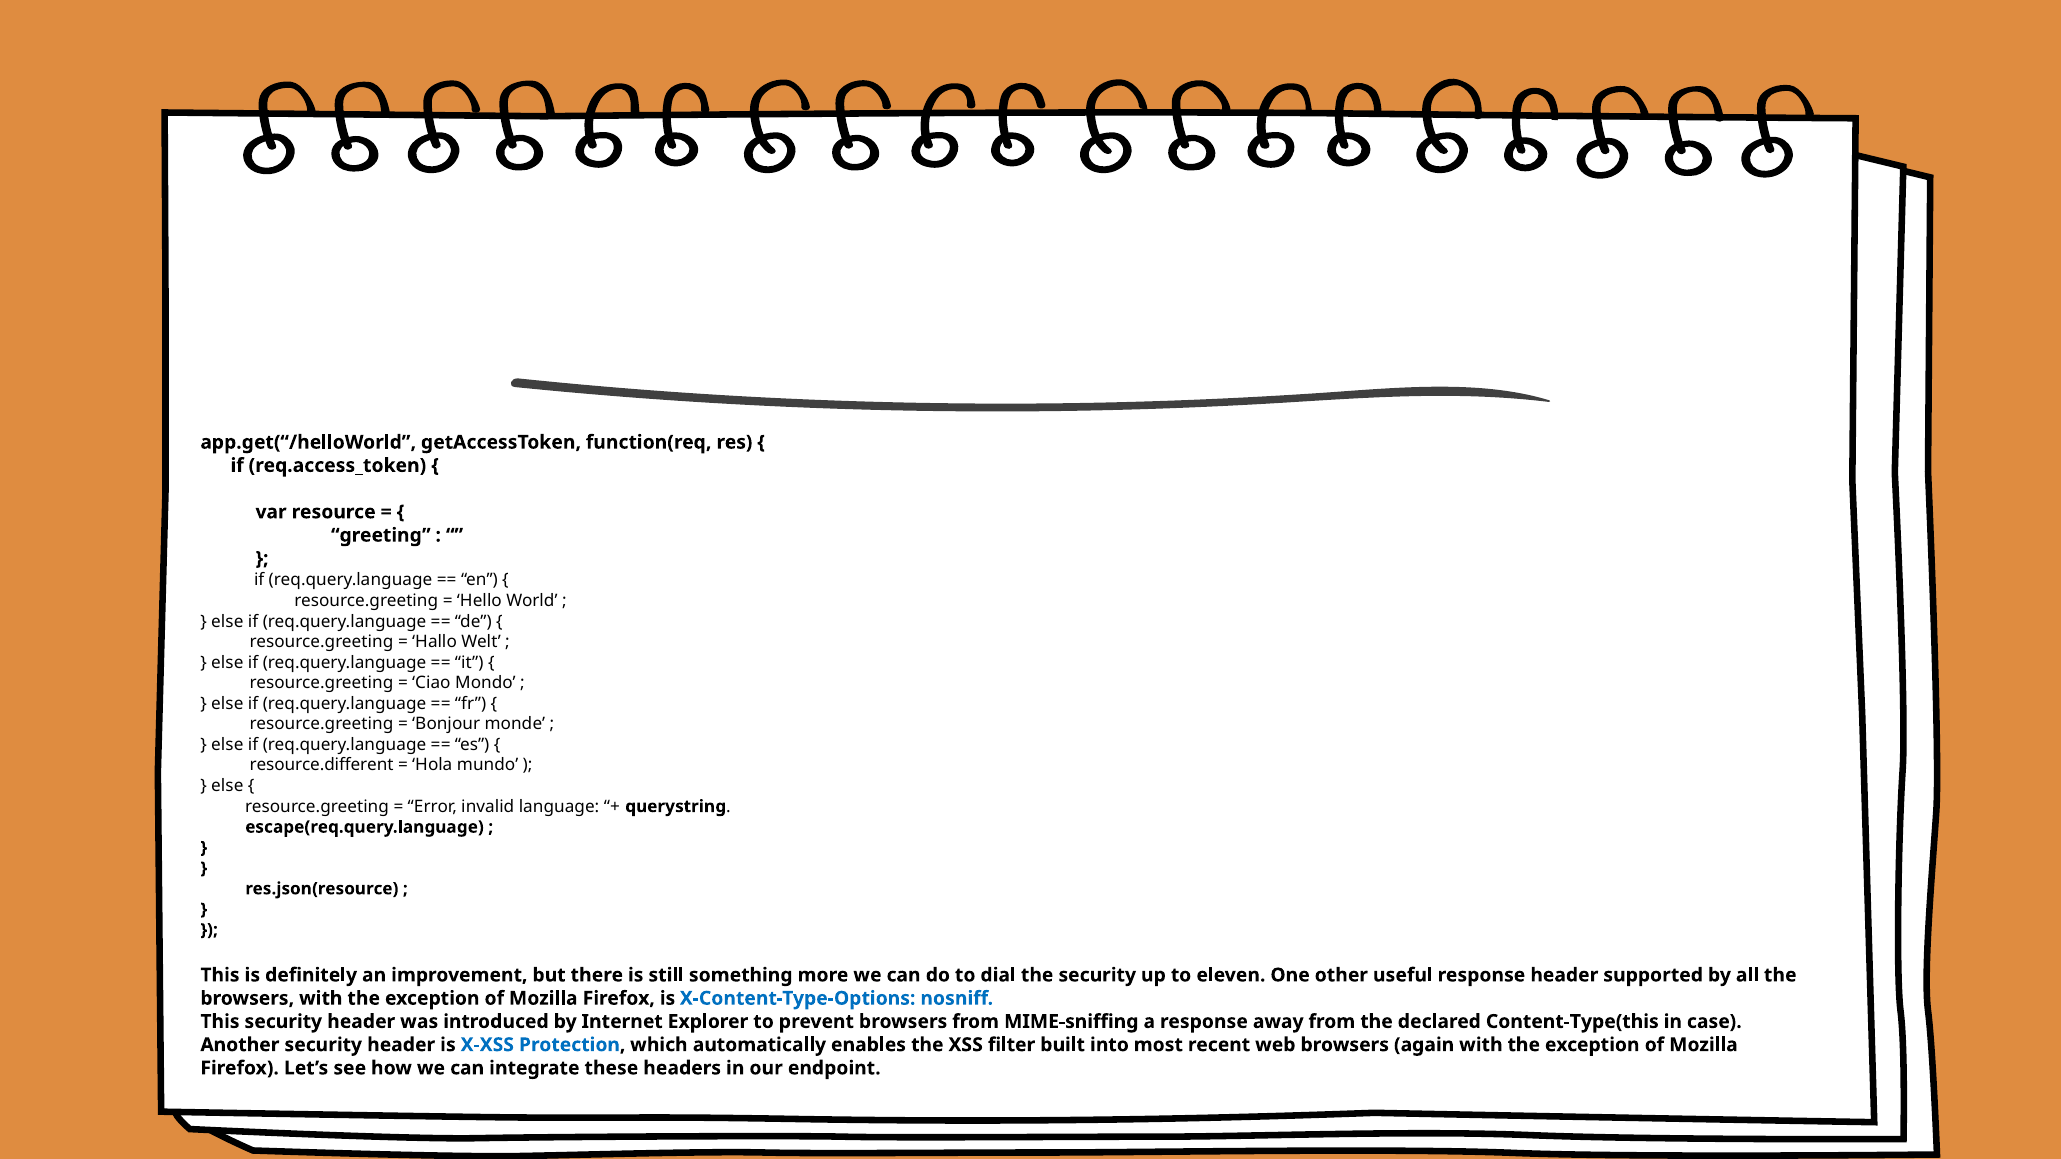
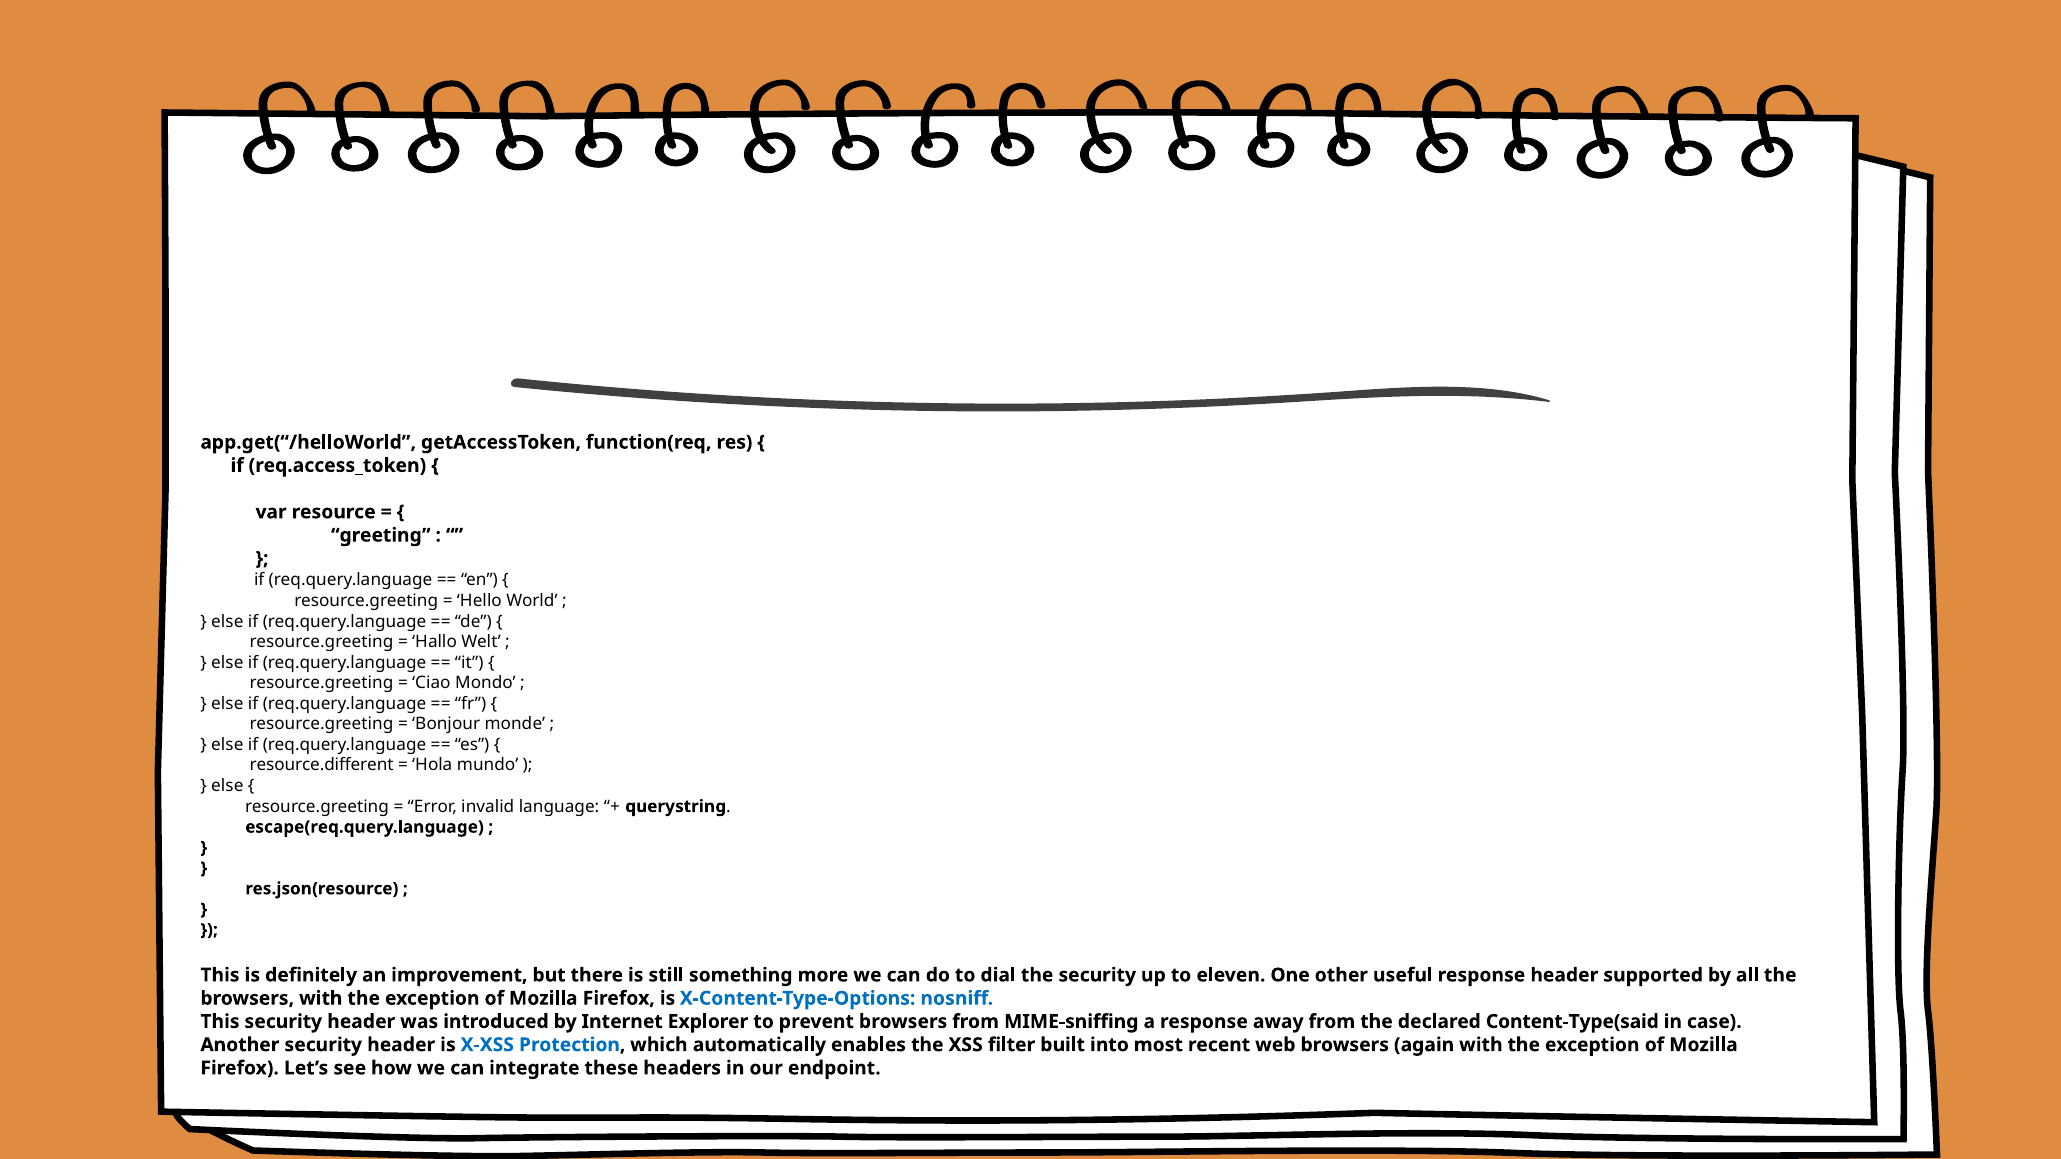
Content-Type(this: Content-Type(this -> Content-Type(said
